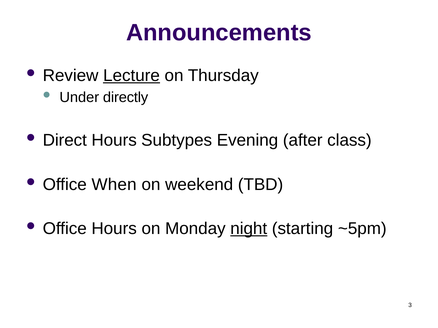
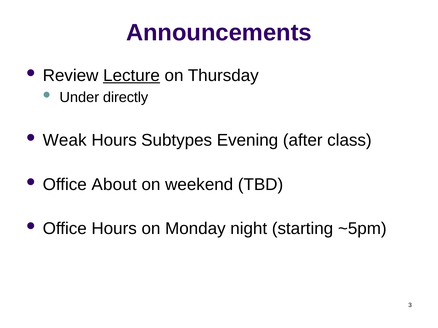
Direct: Direct -> Weak
When: When -> About
night underline: present -> none
